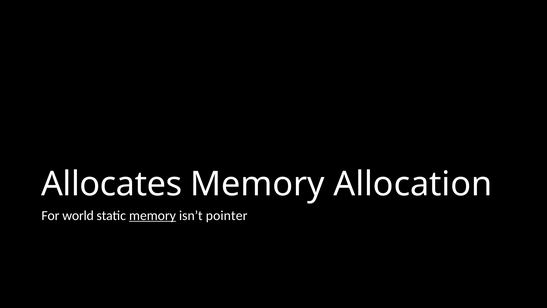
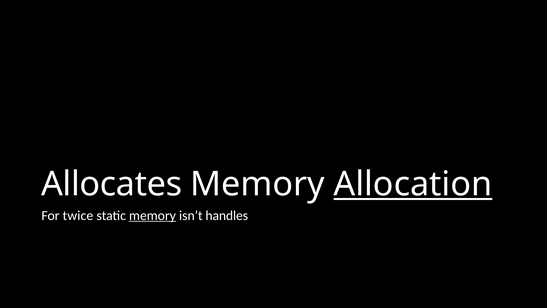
Allocation underline: none -> present
world: world -> twice
pointer: pointer -> handles
